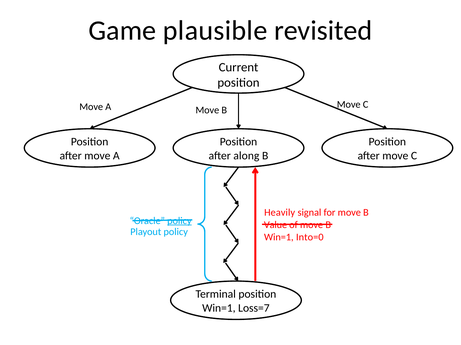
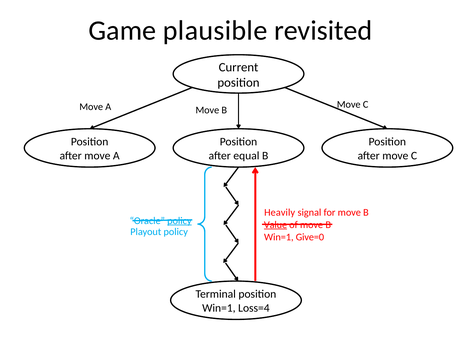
along: along -> equal
Value underline: none -> present
Into=0: Into=0 -> Give=0
Loss=7: Loss=7 -> Loss=4
